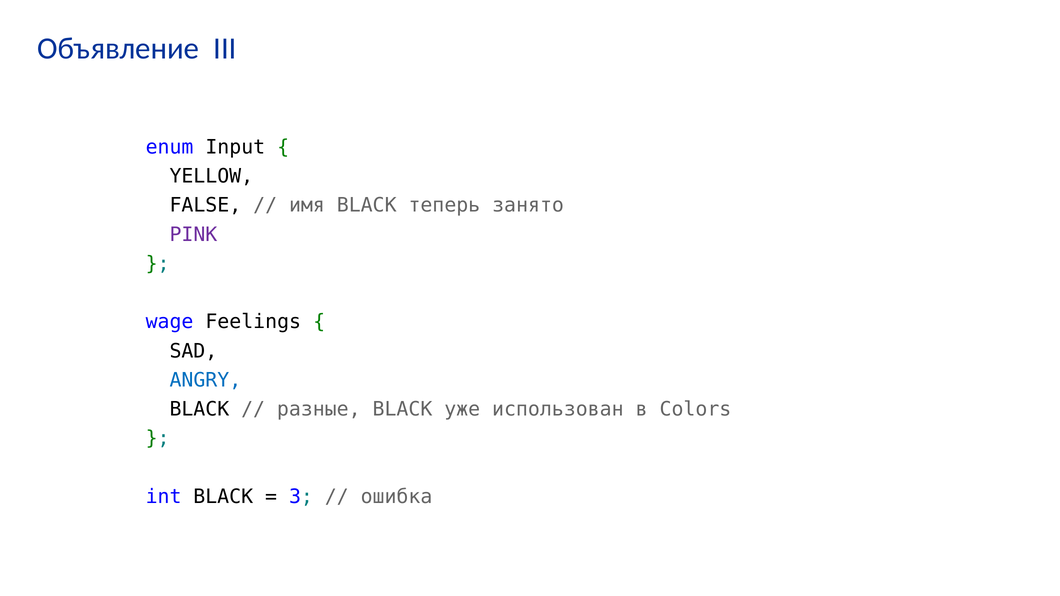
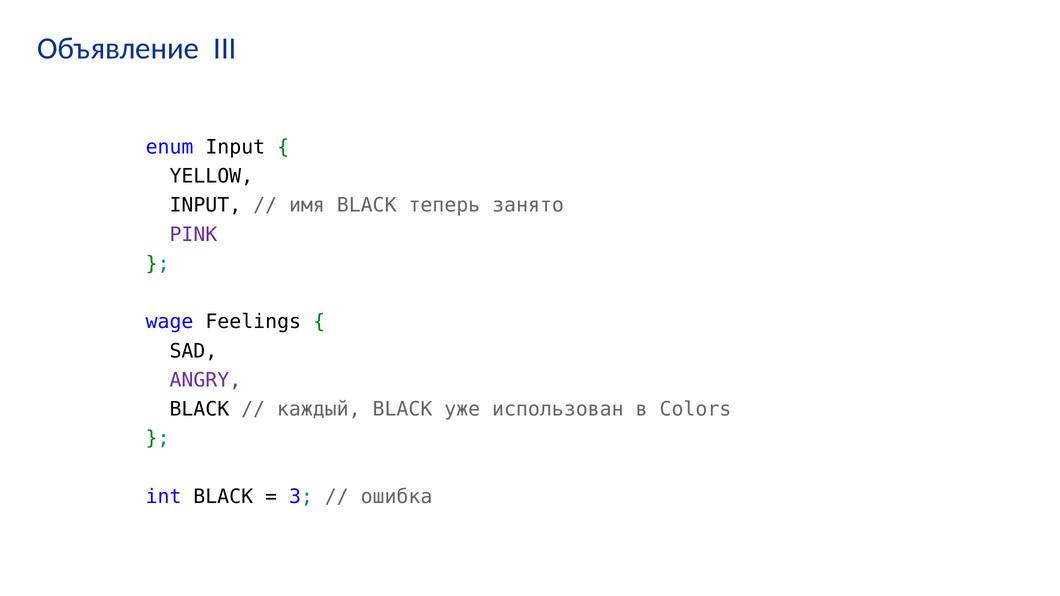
FALSE at (205, 205): FALSE -> INPUT
ANGRY colour: blue -> purple
разные: разные -> каждый
